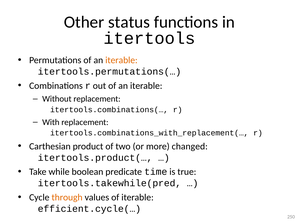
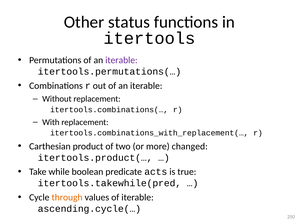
iterable at (121, 60) colour: orange -> purple
time: time -> acts
efficient.cycle(…: efficient.cycle(… -> ascending.cycle(…
